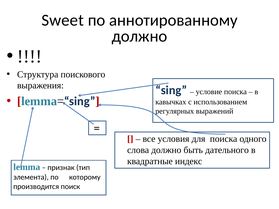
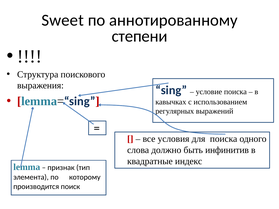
должно at (139, 36): должно -> степени
дательного: дательного -> инфинитив
